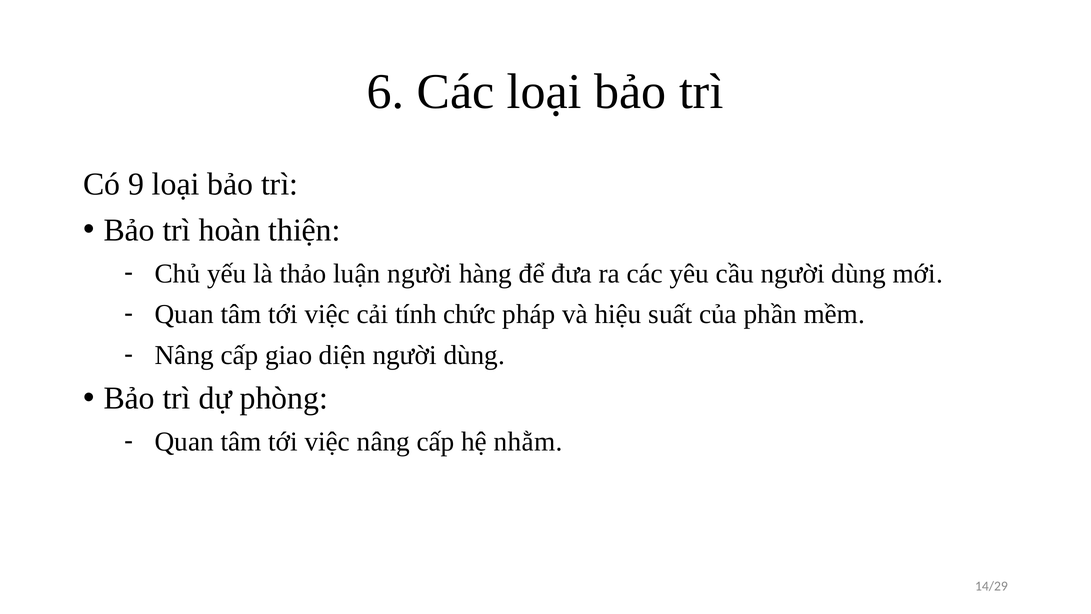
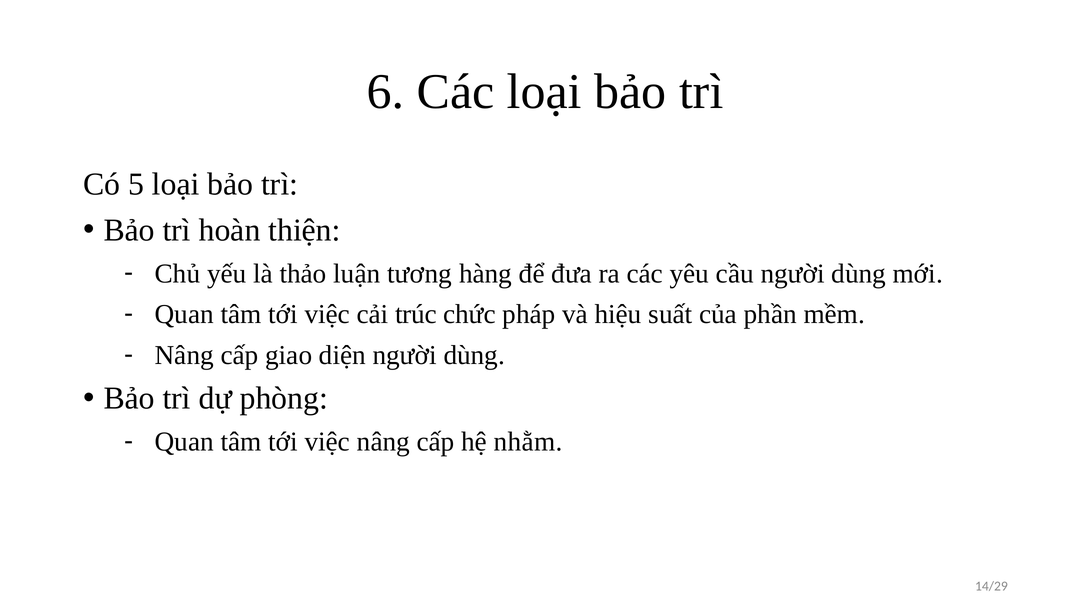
9: 9 -> 5
luận người: người -> tương
tính: tính -> trúc
